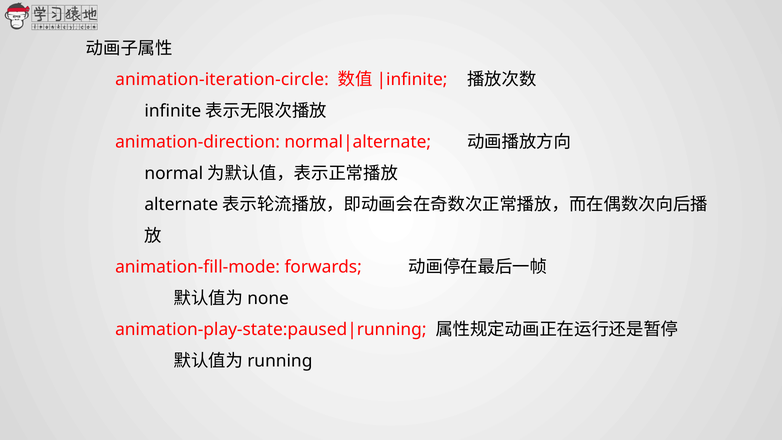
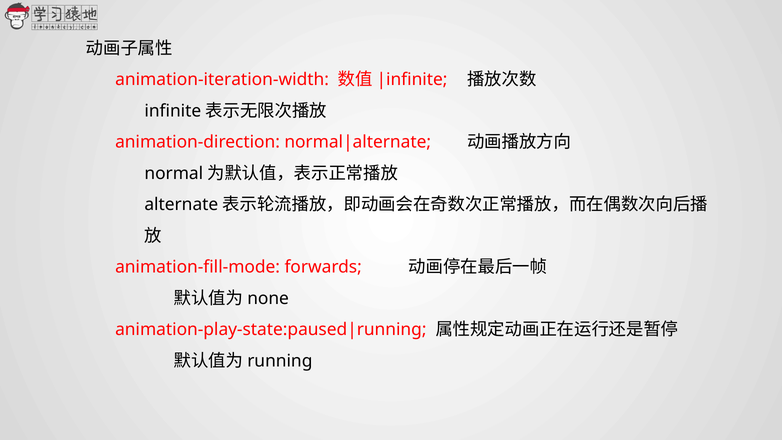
animation-iteration-circle: animation-iteration-circle -> animation-iteration-width
